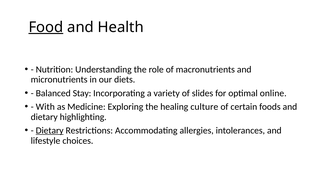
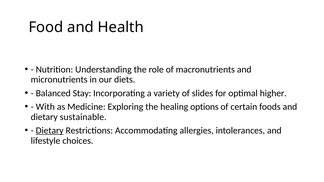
Food underline: present -> none
online: online -> higher
culture: culture -> options
highlighting: highlighting -> sustainable
